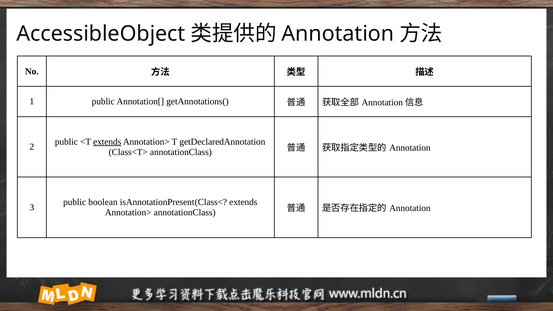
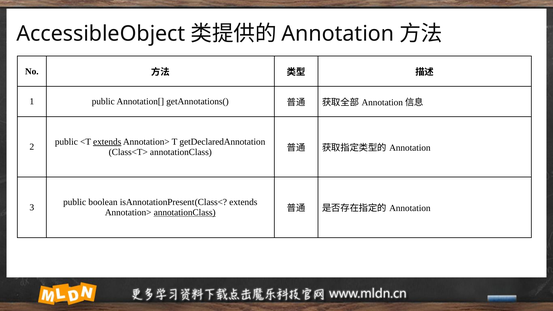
annotationClass at (185, 213) underline: none -> present
